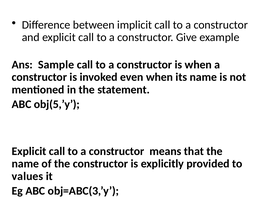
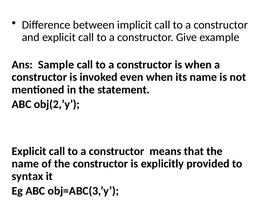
obj(5,’y: obj(5,’y -> obj(2,’y
values: values -> syntax
